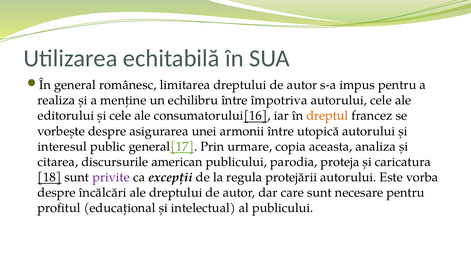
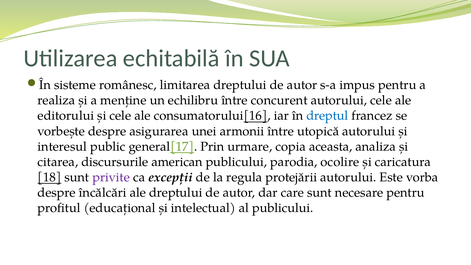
general: general -> sisteme
împotriva: împotriva -> concurent
dreptul colour: orange -> blue
proteja: proteja -> ocolire
